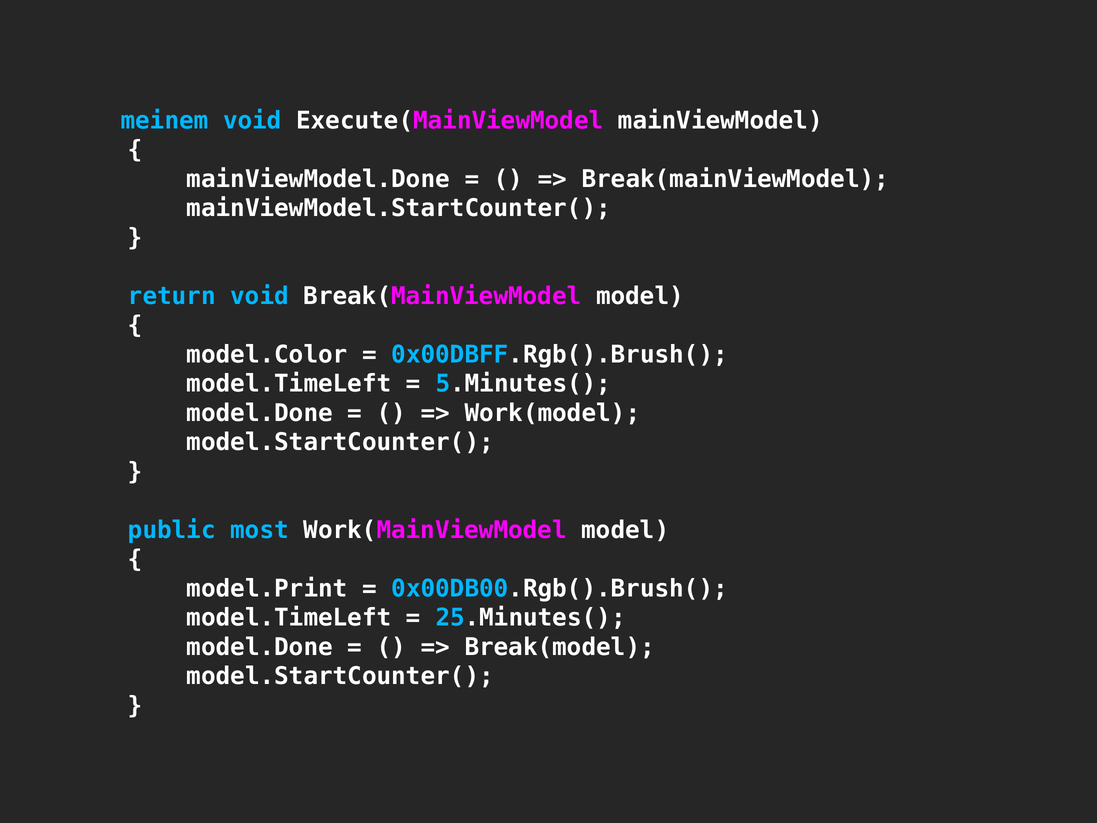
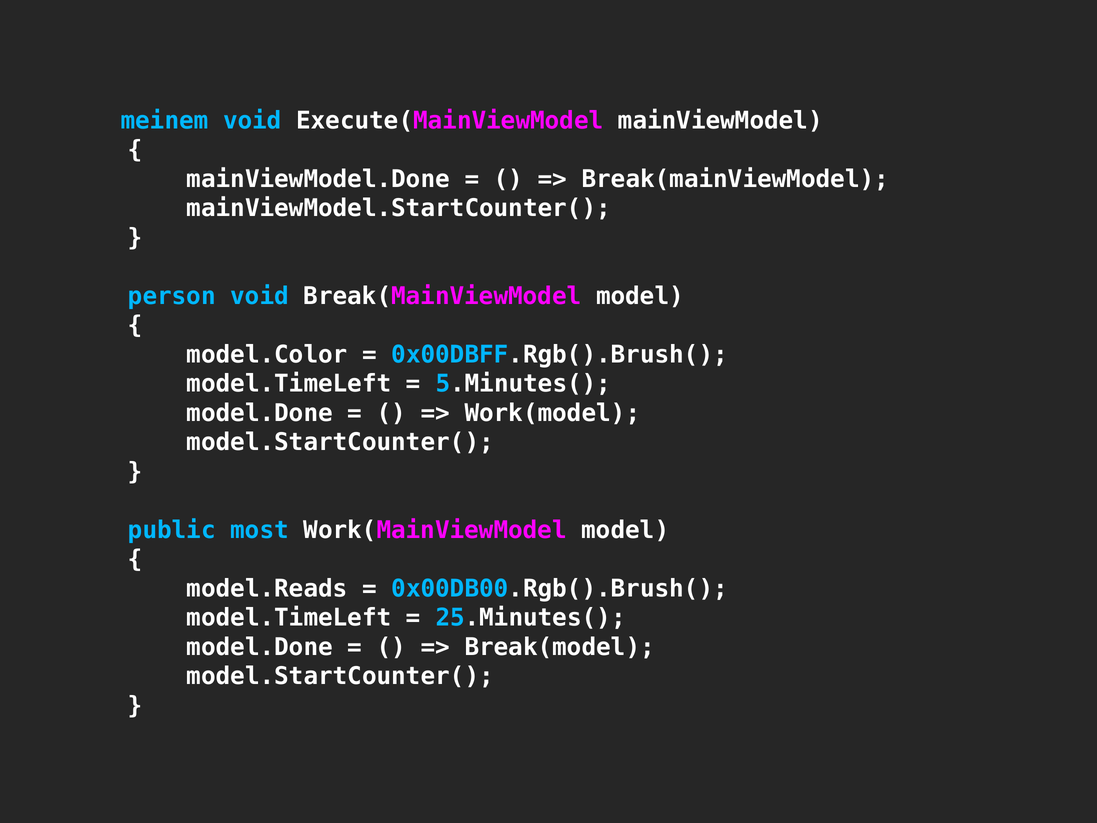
return: return -> person
model.Print: model.Print -> model.Reads
